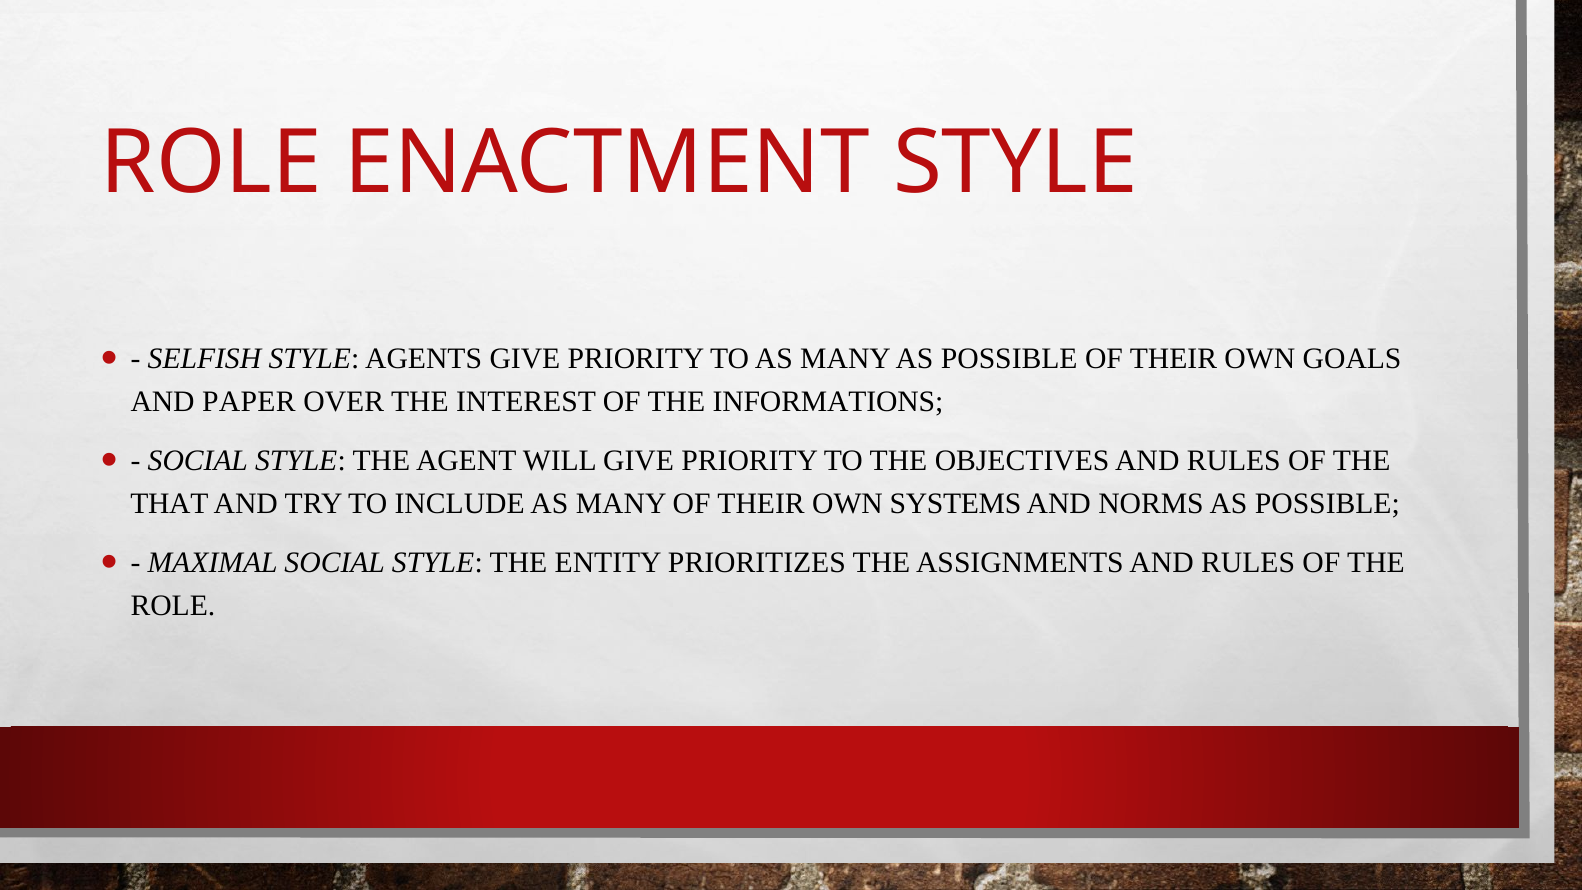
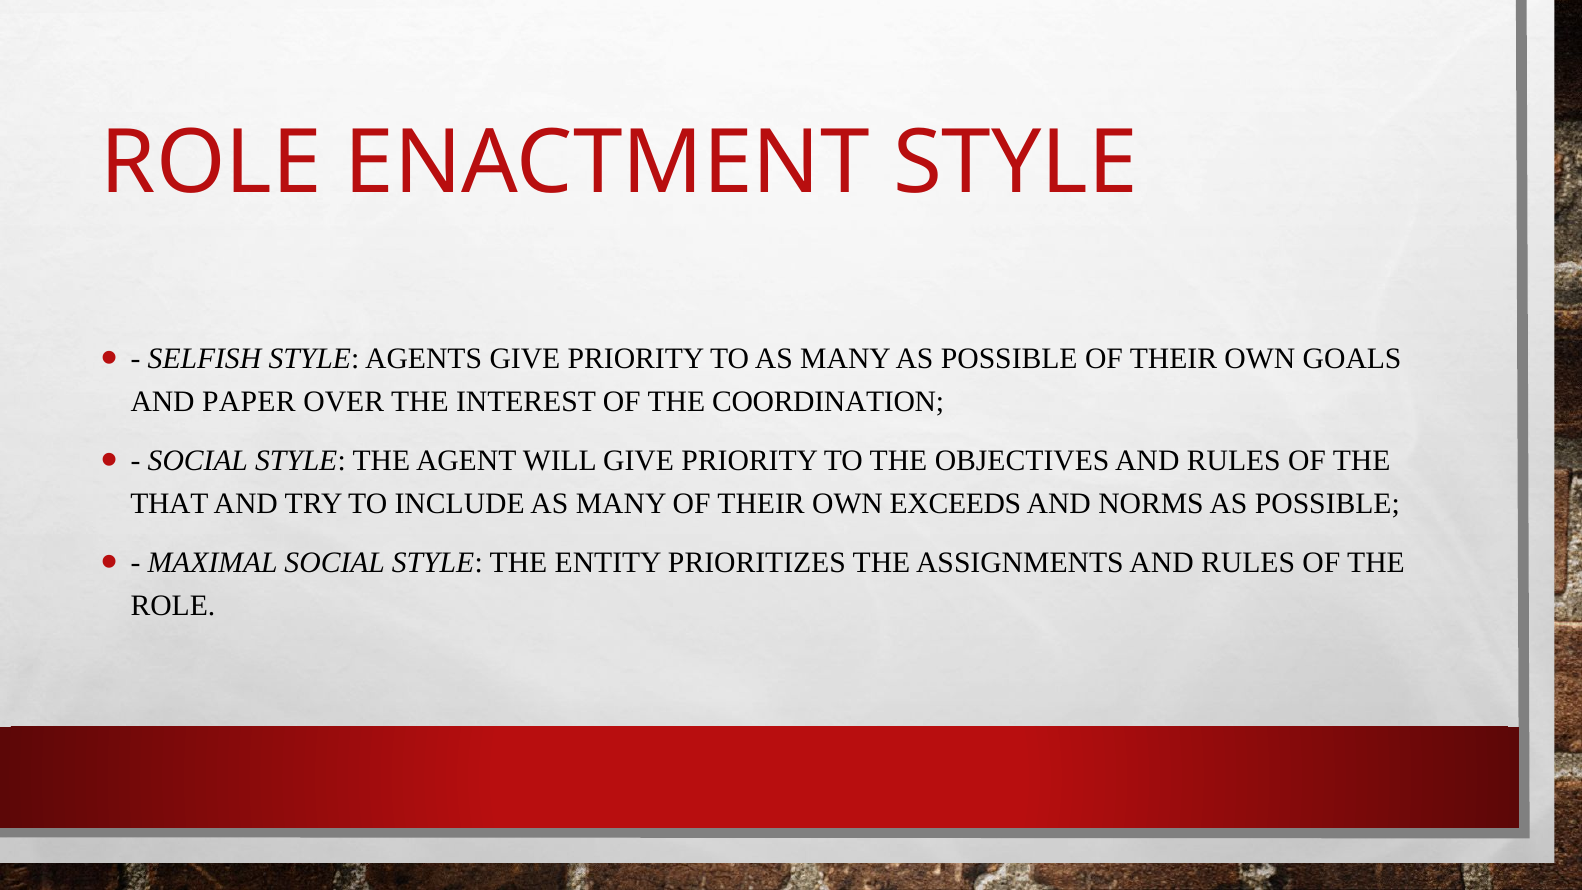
INFORMATIONS: INFORMATIONS -> COORDINATION
SYSTEMS: SYSTEMS -> EXCEEDS
